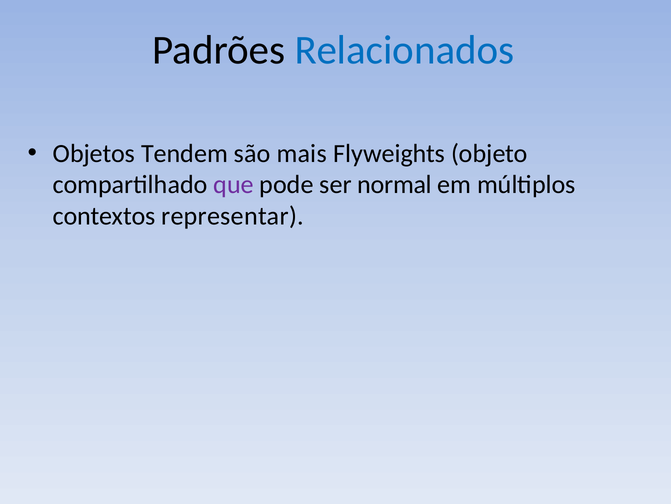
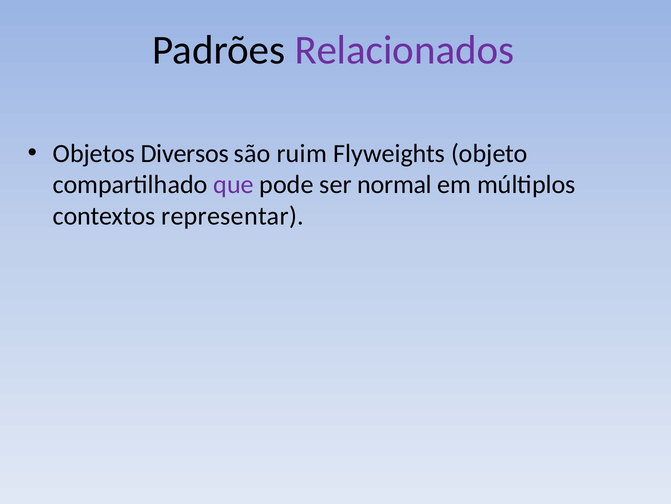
Relacionados colour: blue -> purple
Tendem: Tendem -> Diversos
mais: mais -> ruim
